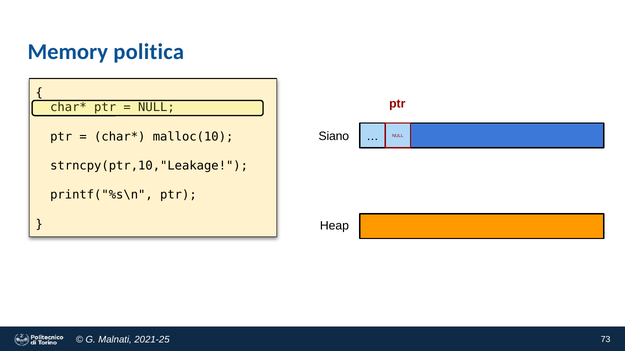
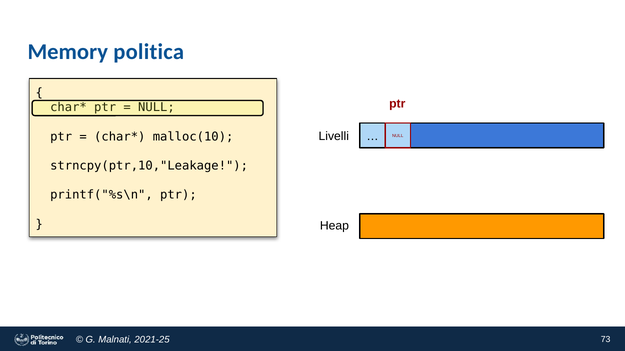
Siano: Siano -> Livelli
